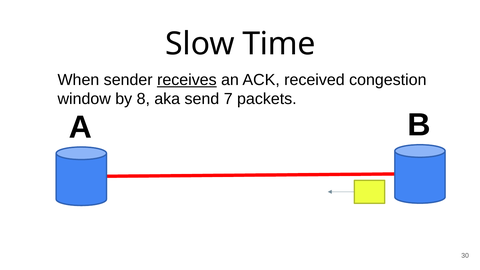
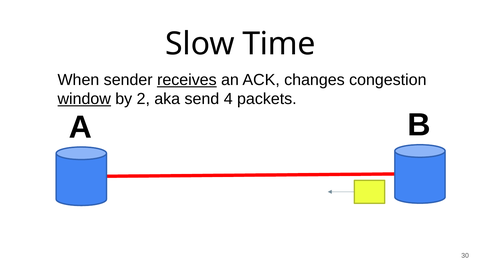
received: received -> changes
window underline: none -> present
8: 8 -> 2
7: 7 -> 4
